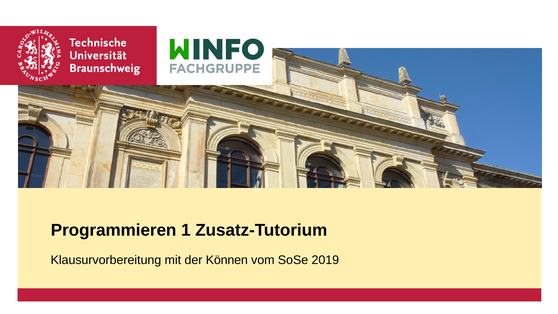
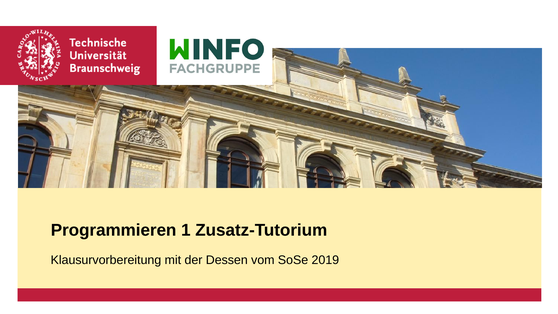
Können: Können -> Dessen
